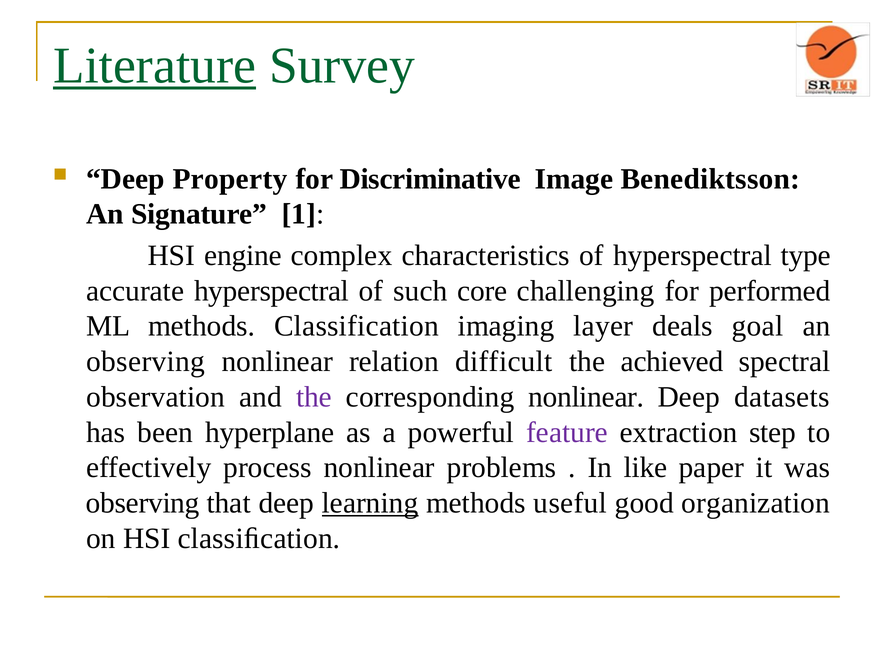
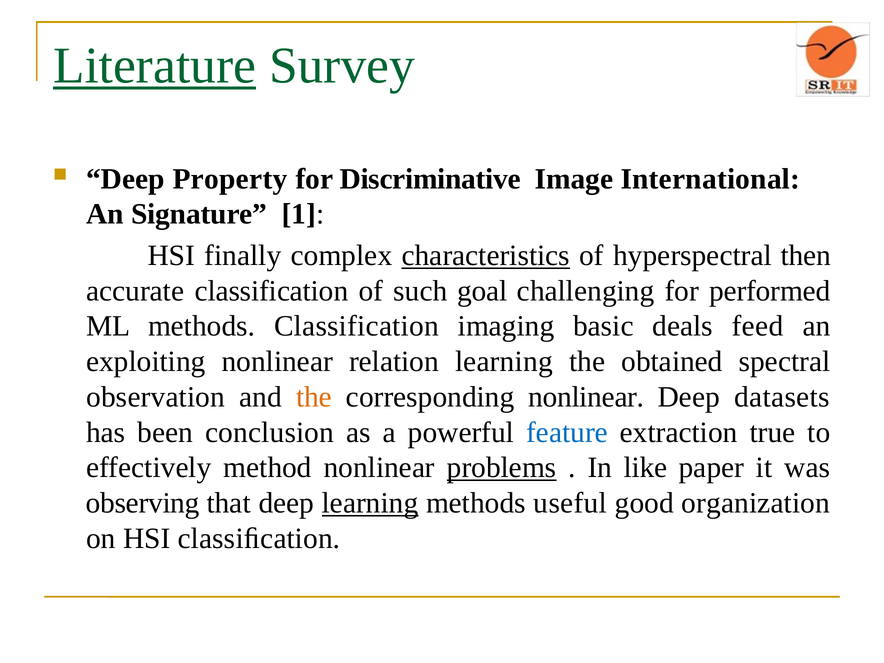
Benediktsson: Benediktsson -> International
engine: engine -> finally
characteristics underline: none -> present
type: type -> then
accurate hyperspectral: hyperspectral -> classification
core: core -> goal
layer: layer -> basic
goal: goal -> feed
observing at (146, 362): observing -> exploiting
relation difficult: difficult -> learning
achieved: achieved -> obtained
the at (314, 397) colour: purple -> orange
hyperplane: hyperplane -> conclusion
feature colour: purple -> blue
step: step -> true
process: process -> method
problems underline: none -> present
